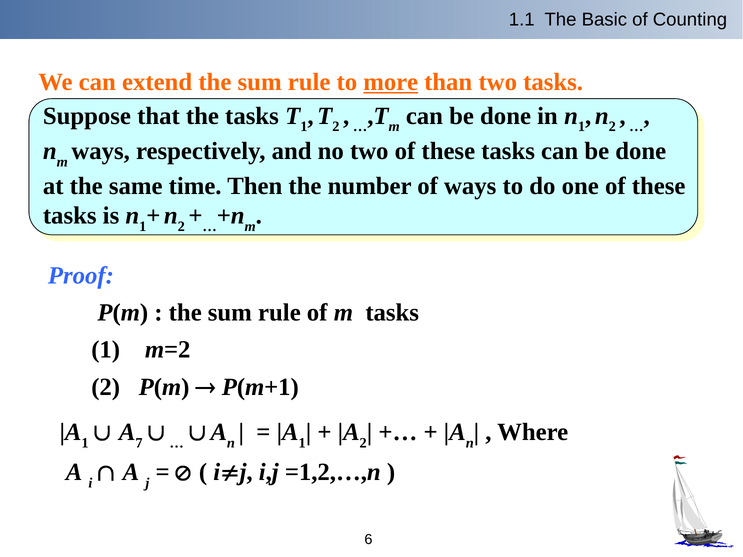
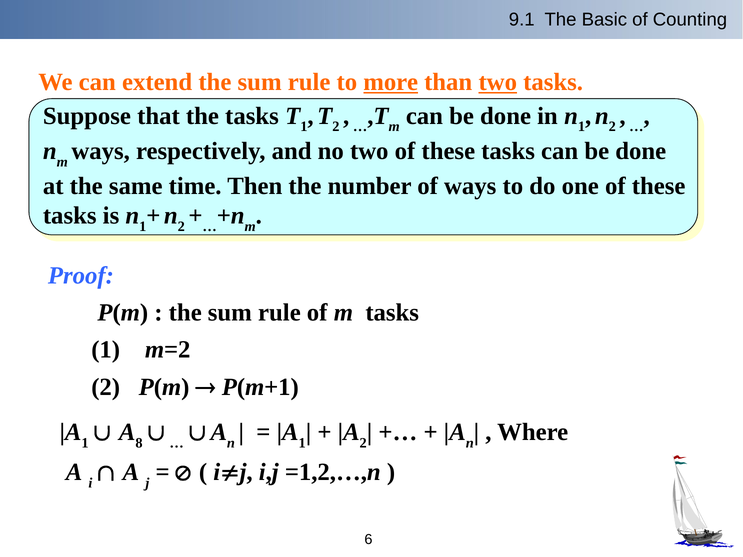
1.1: 1.1 -> 9.1
two at (498, 82) underline: none -> present
7: 7 -> 8
